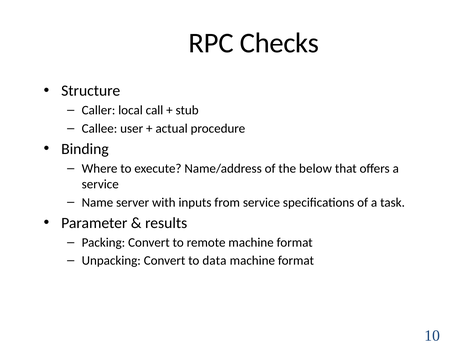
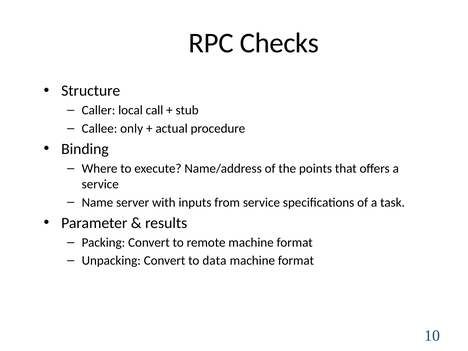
user: user -> only
below: below -> points
